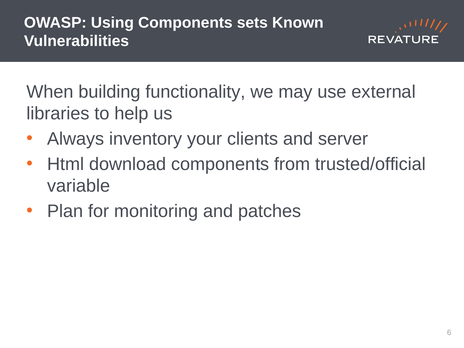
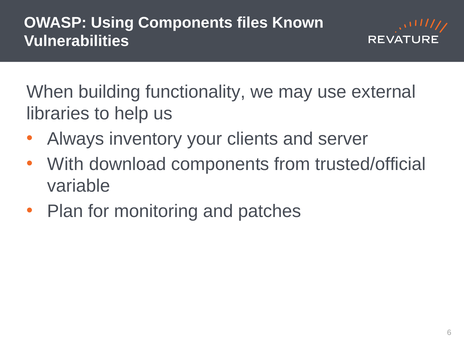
sets: sets -> files
Html: Html -> With
